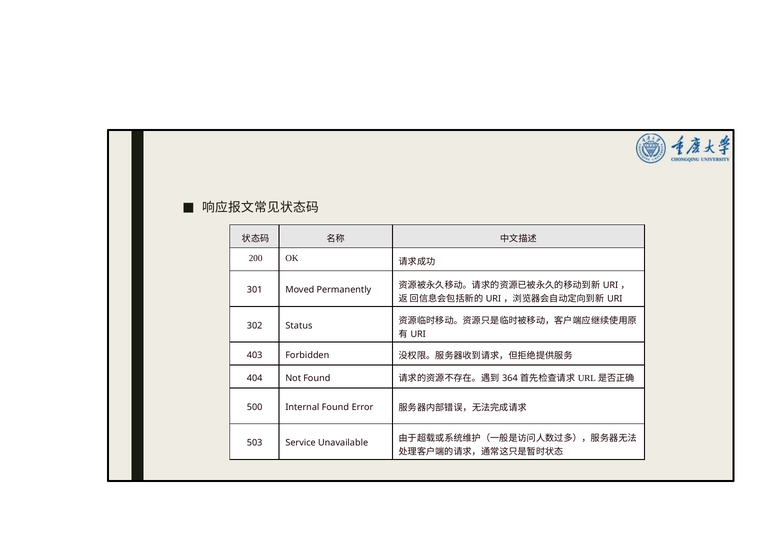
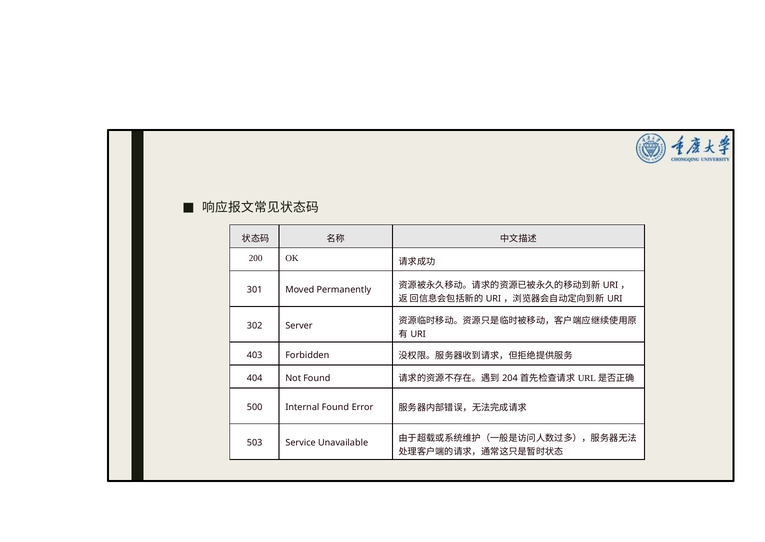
Status: Status -> Server
364: 364 -> 204
